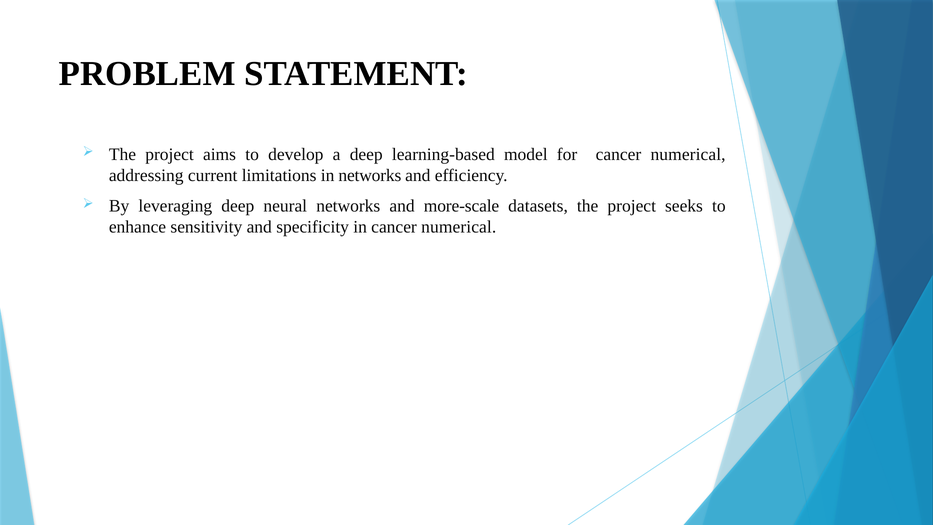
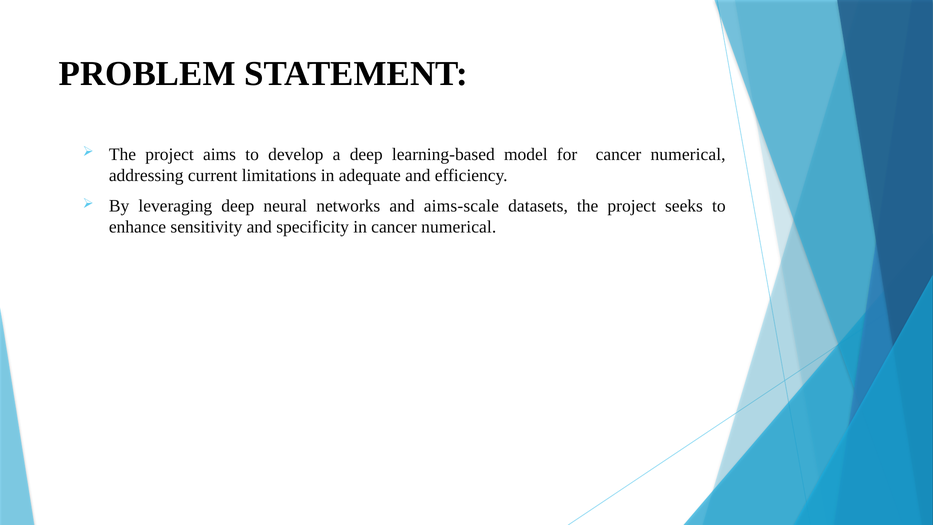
in networks: networks -> adequate
more-scale: more-scale -> aims-scale
